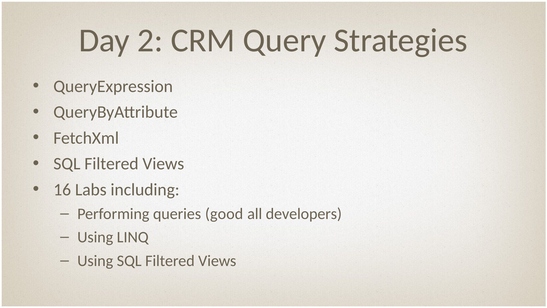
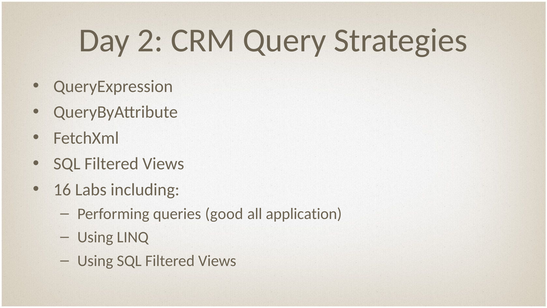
developers: developers -> application
